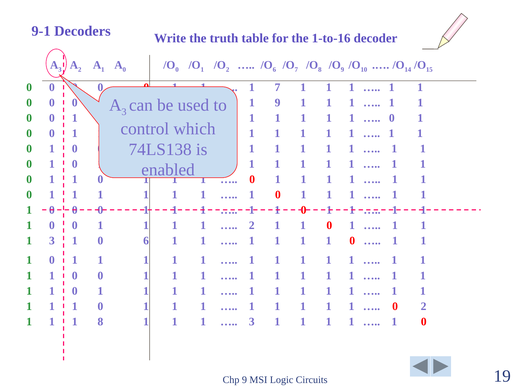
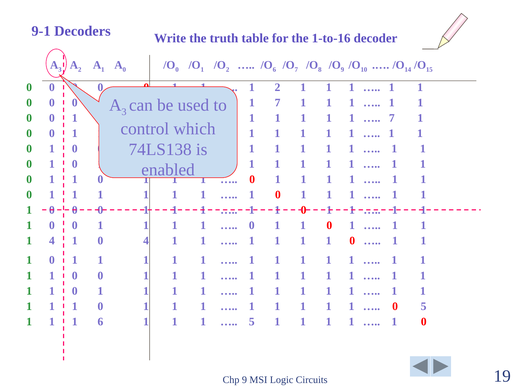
1 7: 7 -> 2
1 9: 9 -> 7
0 at (392, 118): 0 -> 7
2 at (252, 225): 2 -> 0
1 3: 3 -> 4
0 6: 6 -> 4
0 2: 2 -> 5
1 8: 8 -> 6
3 at (252, 322): 3 -> 5
